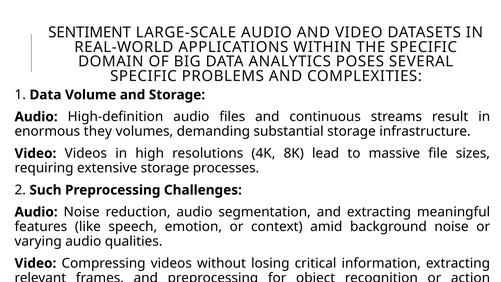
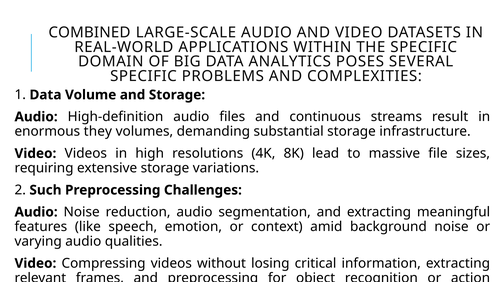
SENTIMENT: SENTIMENT -> COMBINED
processes: processes -> variations
